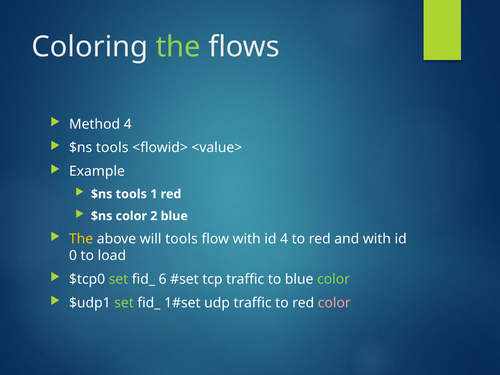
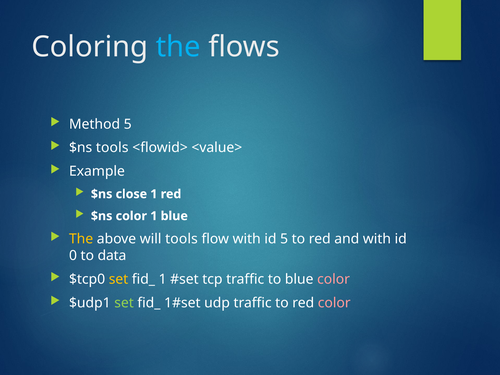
the at (178, 47) colour: light green -> light blue
Method 4: 4 -> 5
tools at (131, 194): tools -> close
color 2: 2 -> 1
id 4: 4 -> 5
load: load -> data
set at (119, 279) colour: light green -> yellow
fid_ 6: 6 -> 1
color at (334, 279) colour: light green -> pink
